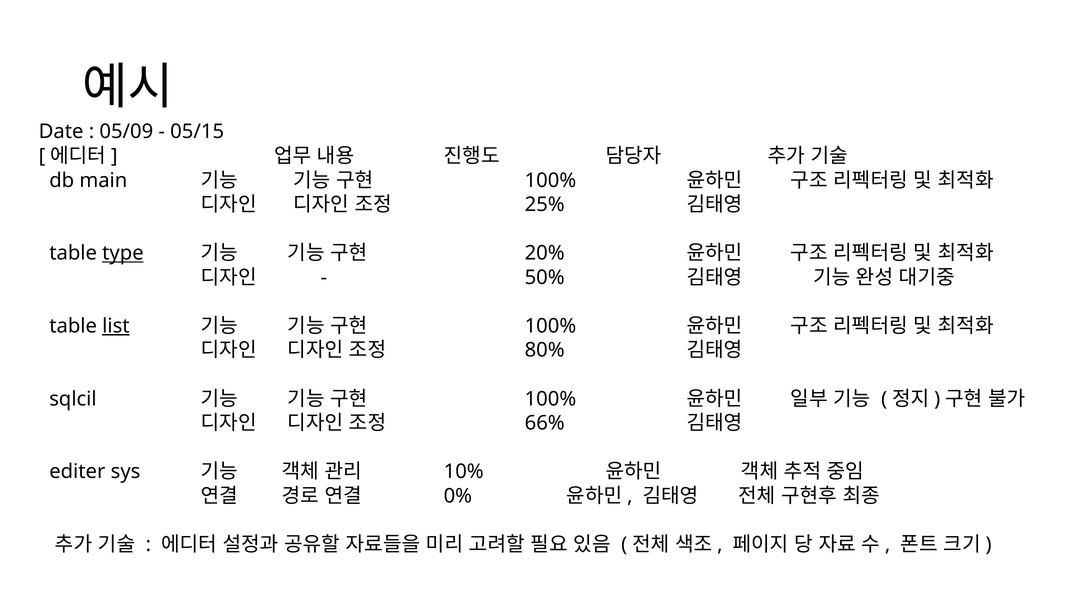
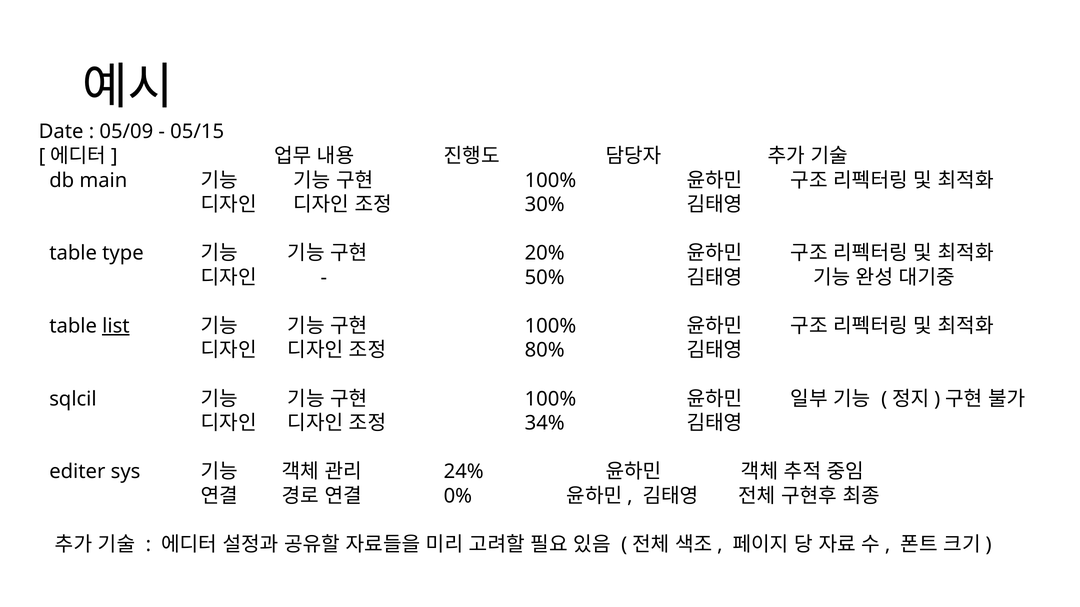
25%: 25% -> 30%
type underline: present -> none
66%: 66% -> 34%
10%: 10% -> 24%
